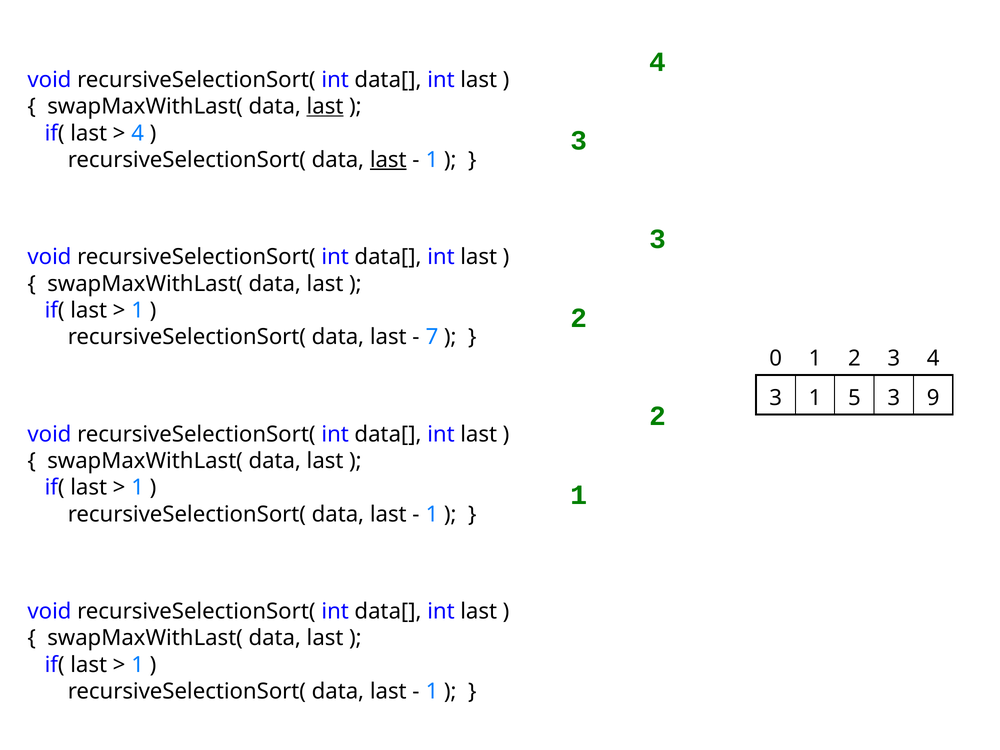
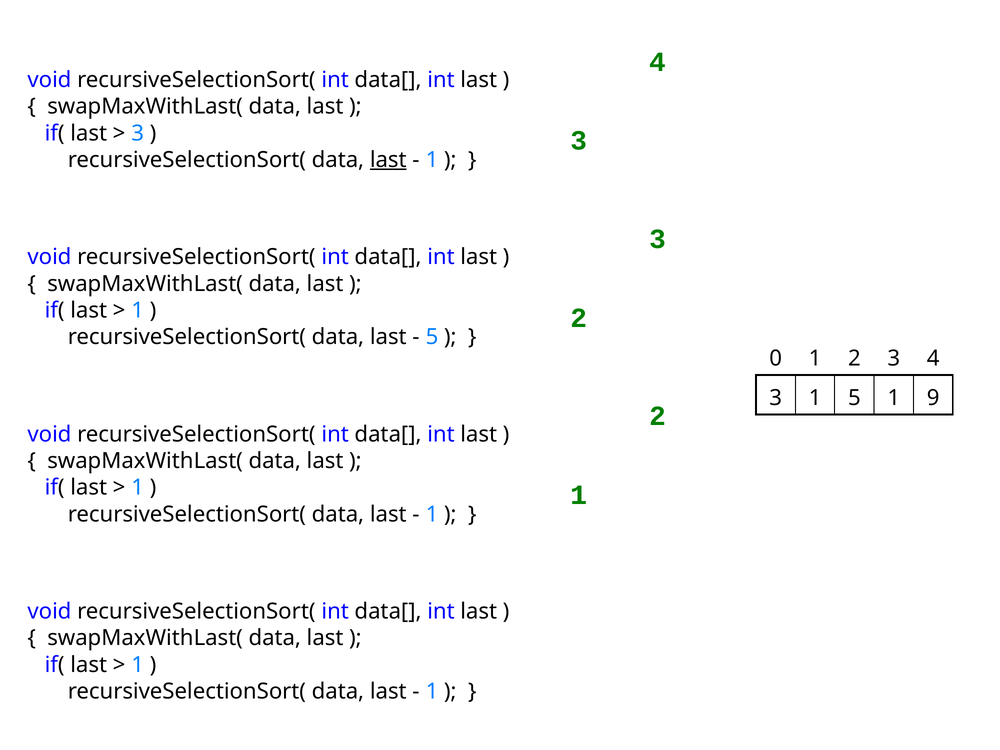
last at (325, 107) underline: present -> none
4 at (138, 133): 4 -> 3
7 at (432, 337): 7 -> 5
5 3: 3 -> 1
